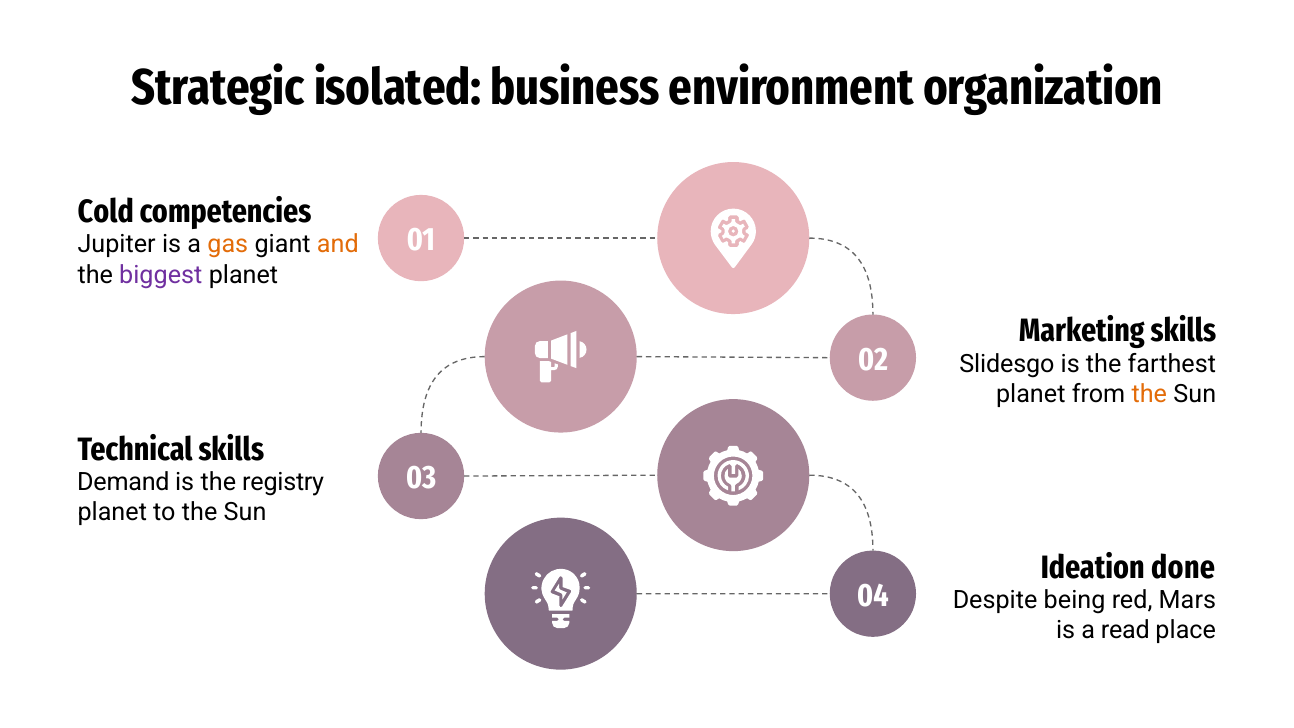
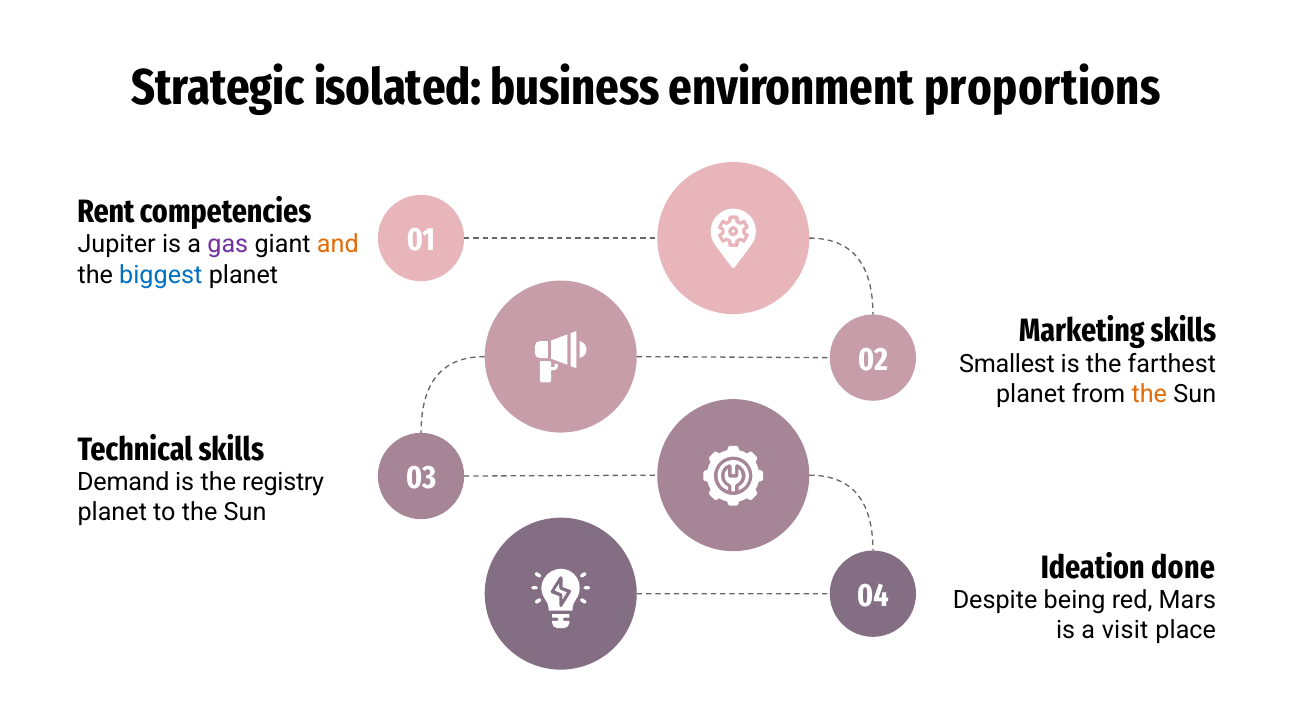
organization: organization -> proportions
Cold: Cold -> Rent
gas colour: orange -> purple
biggest colour: purple -> blue
Slidesgo: Slidesgo -> Smallest
read: read -> visit
